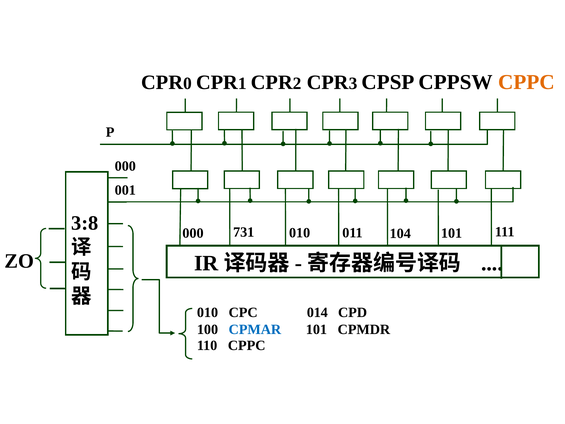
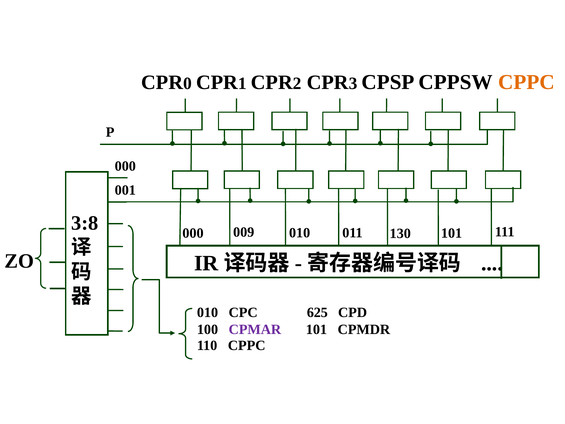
731: 731 -> 009
104: 104 -> 130
014: 014 -> 625
CPMAR colour: blue -> purple
